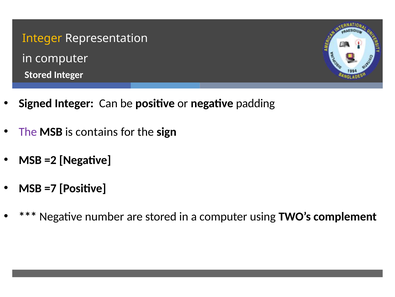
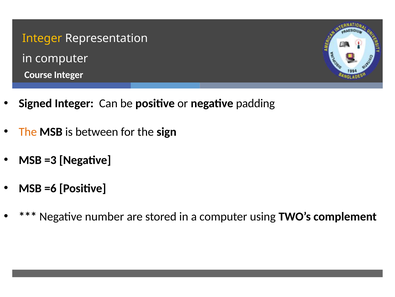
Stored at (38, 75): Stored -> Course
The at (28, 131) colour: purple -> orange
contains: contains -> between
=2: =2 -> =3
=7: =7 -> =6
